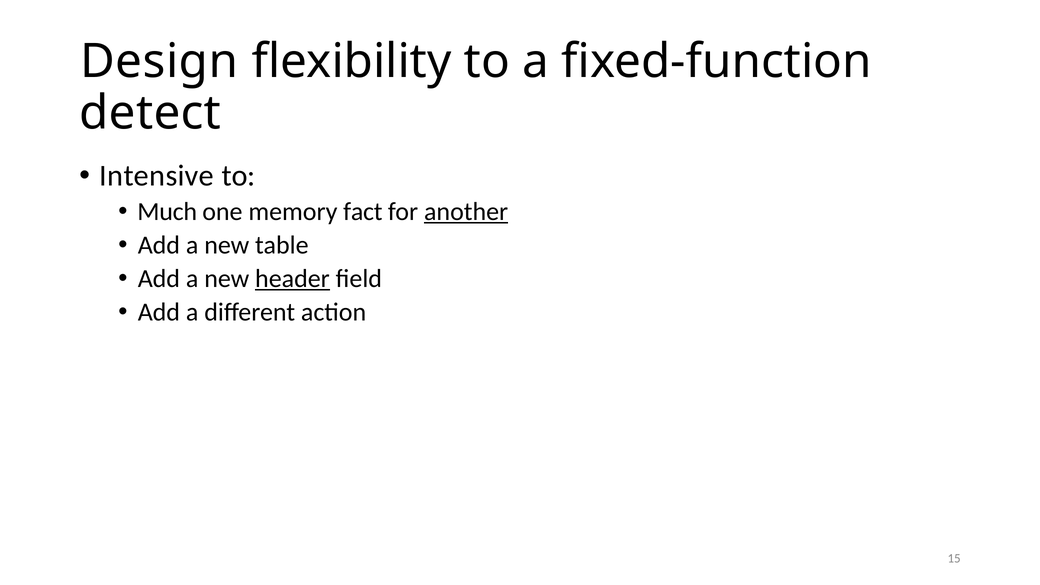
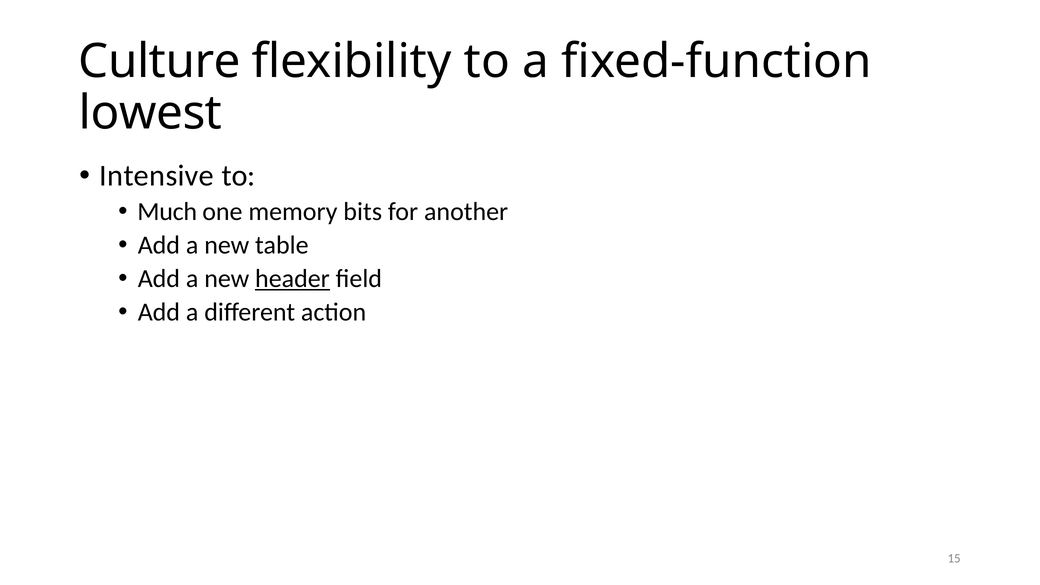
Design: Design -> Culture
detect: detect -> lowest
fact: fact -> bits
another underline: present -> none
